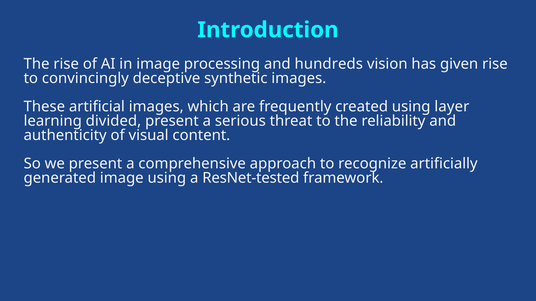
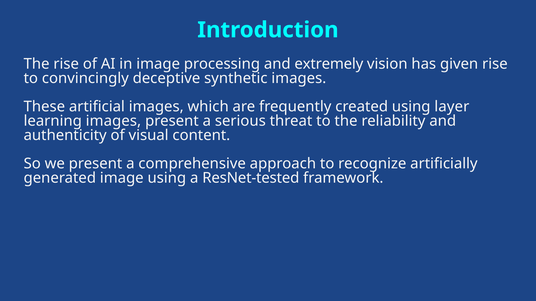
hundreds: hundreds -> extremely
learning divided: divided -> images
